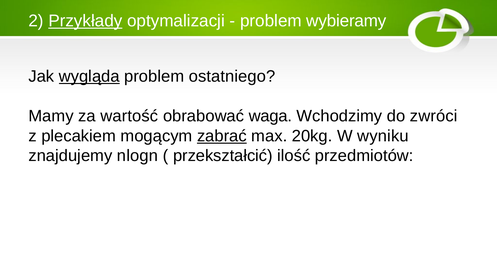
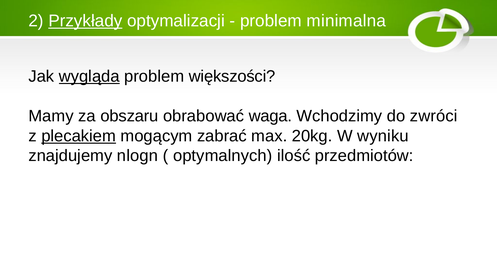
wybieramy: wybieramy -> minimalna
ostatniego: ostatniego -> większości
wartość: wartość -> obszaru
plecakiem underline: none -> present
zabrać underline: present -> none
przekształcić: przekształcić -> optymalnych
